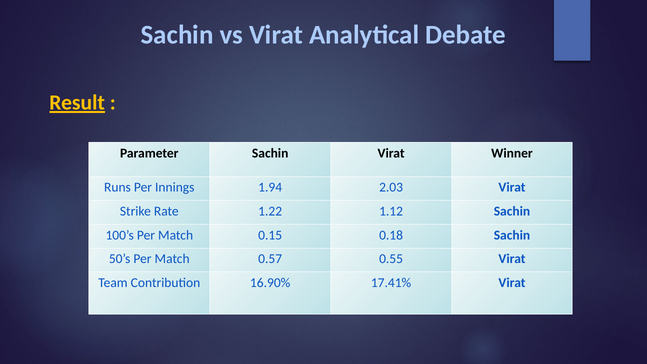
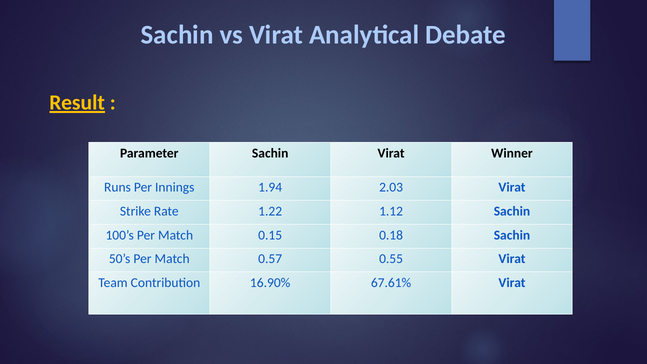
17.41%: 17.41% -> 67.61%
